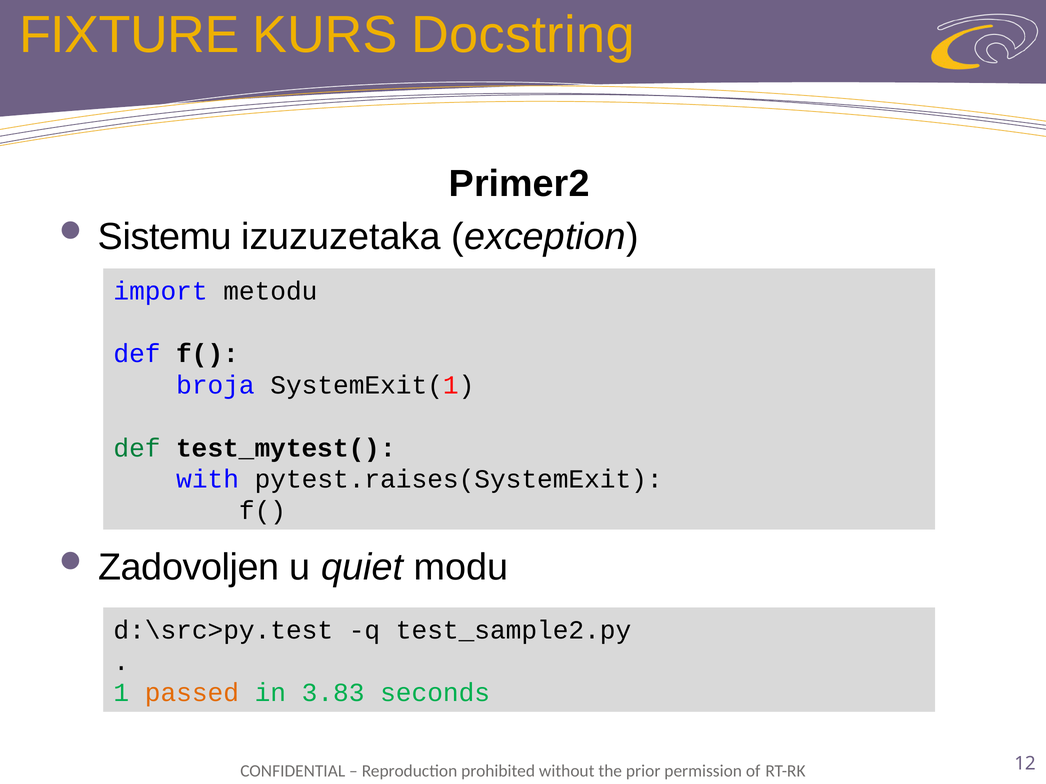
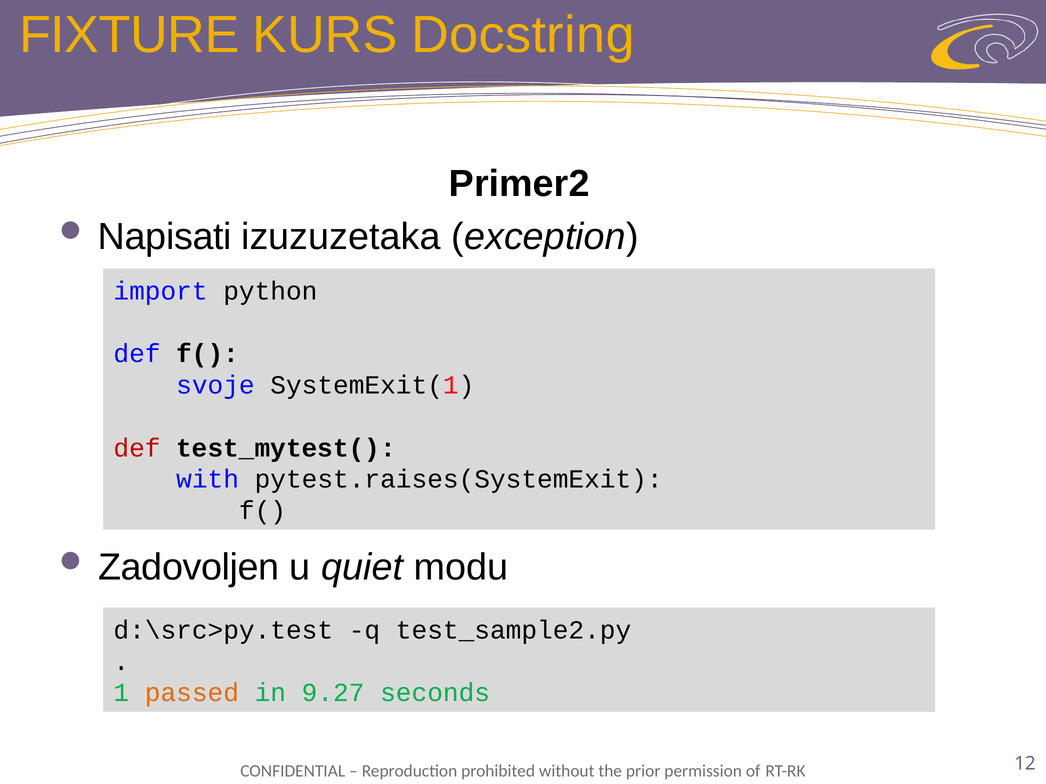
Sistemu: Sistemu -> Napisati
metodu: metodu -> python
broja: broja -> svoje
def at (137, 448) colour: green -> red
3.83: 3.83 -> 9.27
